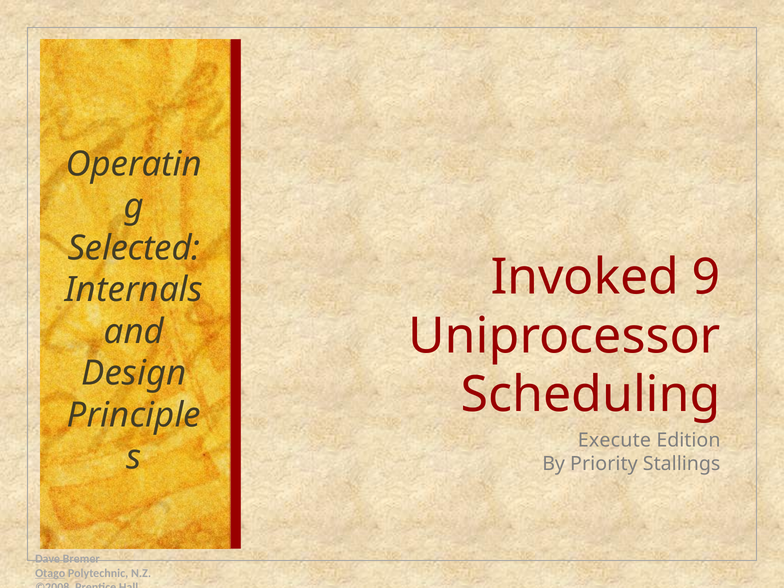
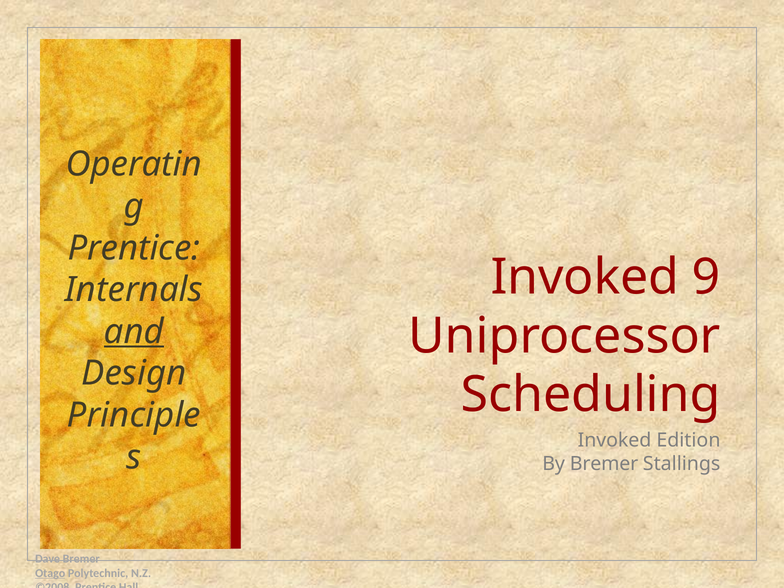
Selected at (134, 248): Selected -> Prentice
and underline: none -> present
Execute at (614, 440): Execute -> Invoked
By Priority: Priority -> Bremer
